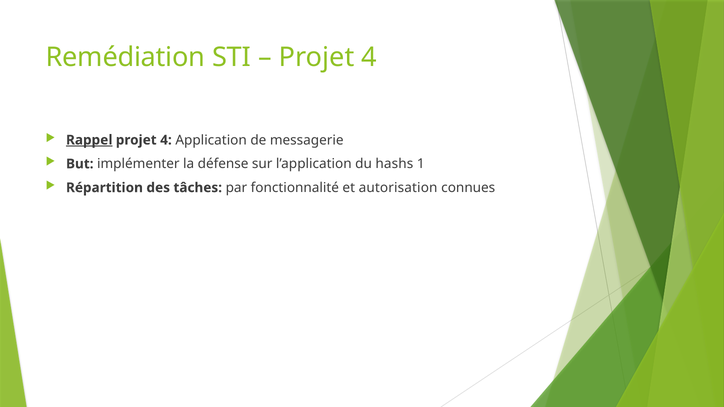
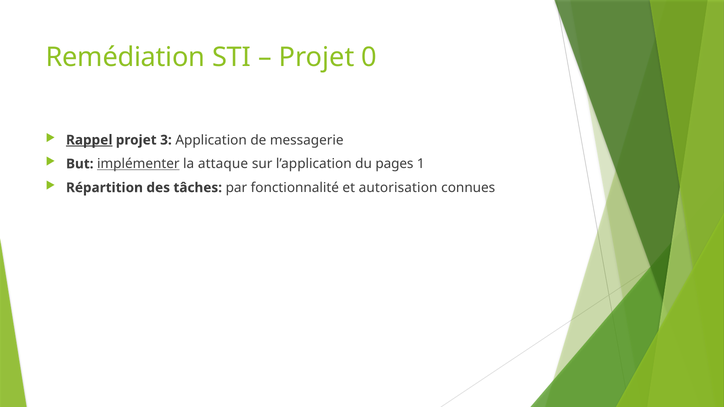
4 at (369, 57): 4 -> 0
4 at (166, 140): 4 -> 3
implémenter underline: none -> present
défense: défense -> attaque
hashs: hashs -> pages
